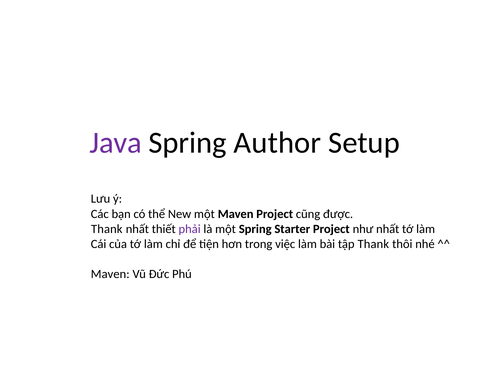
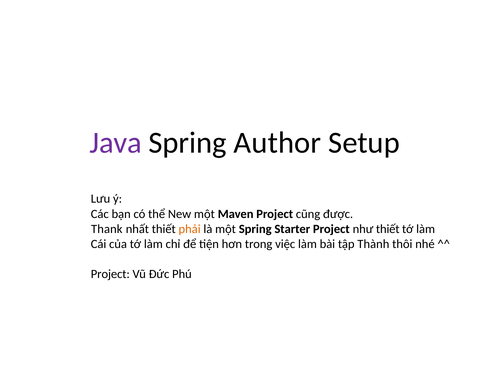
phải colour: purple -> orange
như nhất: nhất -> thiết
tập Thank: Thank -> Thành
Maven at (110, 274): Maven -> Project
